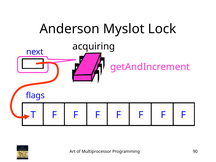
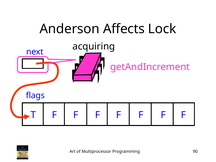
Myslot: Myslot -> Affects
